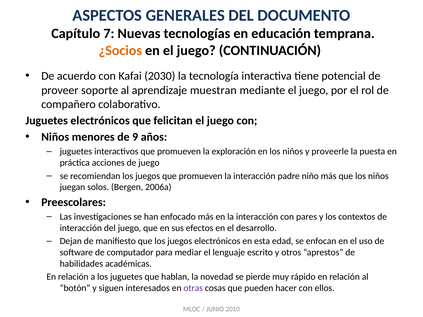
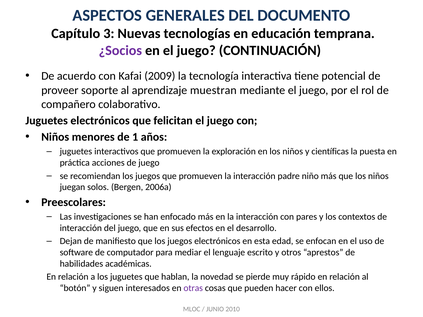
7: 7 -> 3
¿Socios colour: orange -> purple
2030: 2030 -> 2009
9: 9 -> 1
proveerle: proveerle -> científicas
